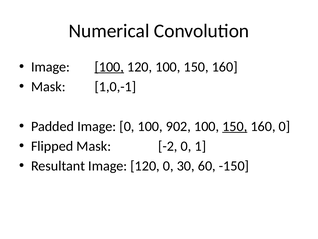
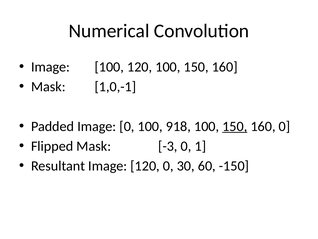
100 at (109, 67) underline: present -> none
902: 902 -> 918
-2: -2 -> -3
